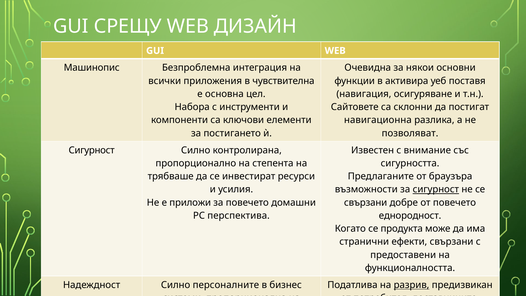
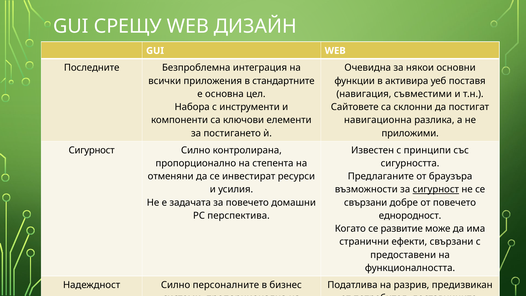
Машинопис: Машинопис -> Последните
чувствителна: чувствителна -> стандартните
осигуряване: осигуряване -> съвместими
позволяват: позволяват -> приложими
внимание: внимание -> принципи
трябваше: трябваше -> отменяни
приложи: приложи -> задачата
продукта: продукта -> развитие
разрив underline: present -> none
